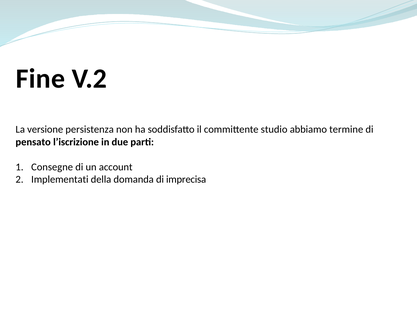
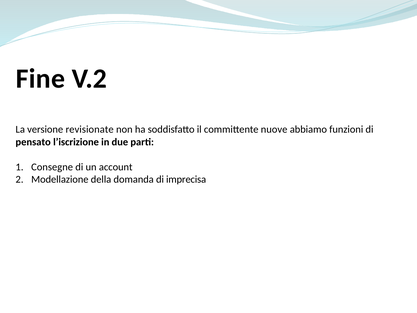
persistenza: persistenza -> revisionate
studio: studio -> nuove
termine: termine -> funzioni
Implementati: Implementati -> Modellazione
